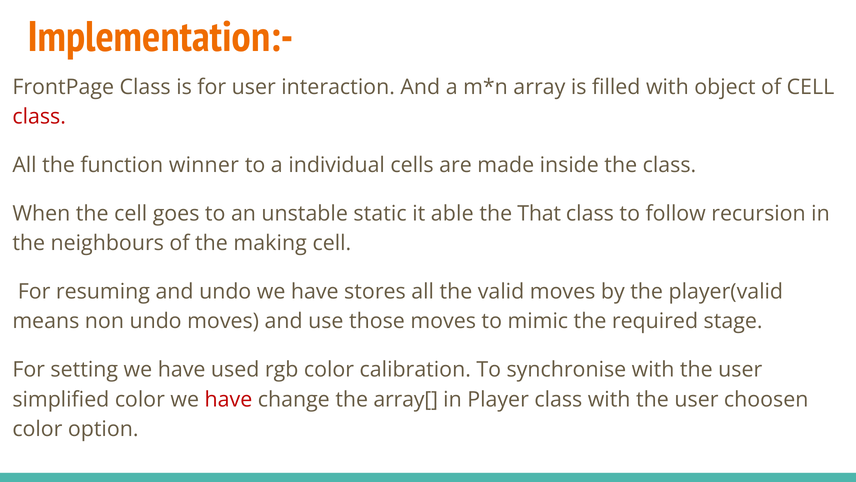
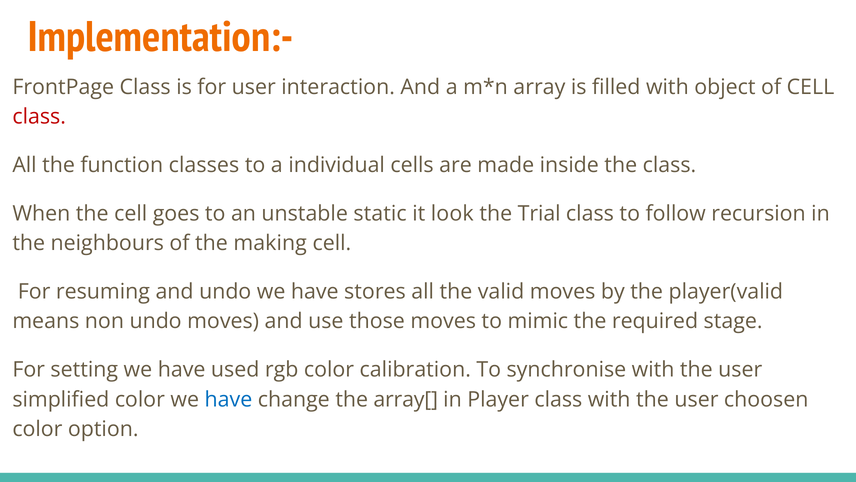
winner: winner -> classes
able: able -> look
That: That -> Trial
have at (228, 399) colour: red -> blue
